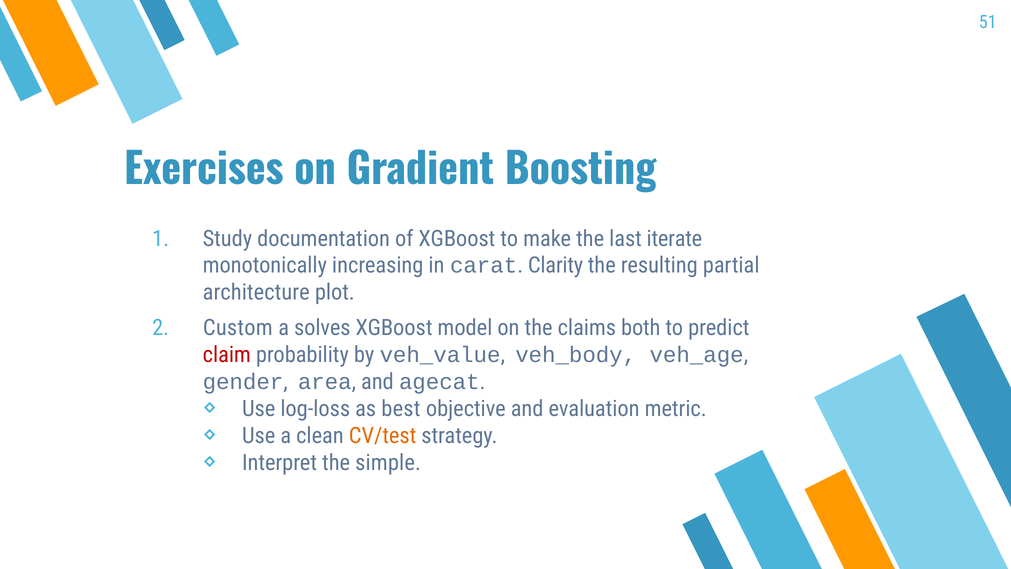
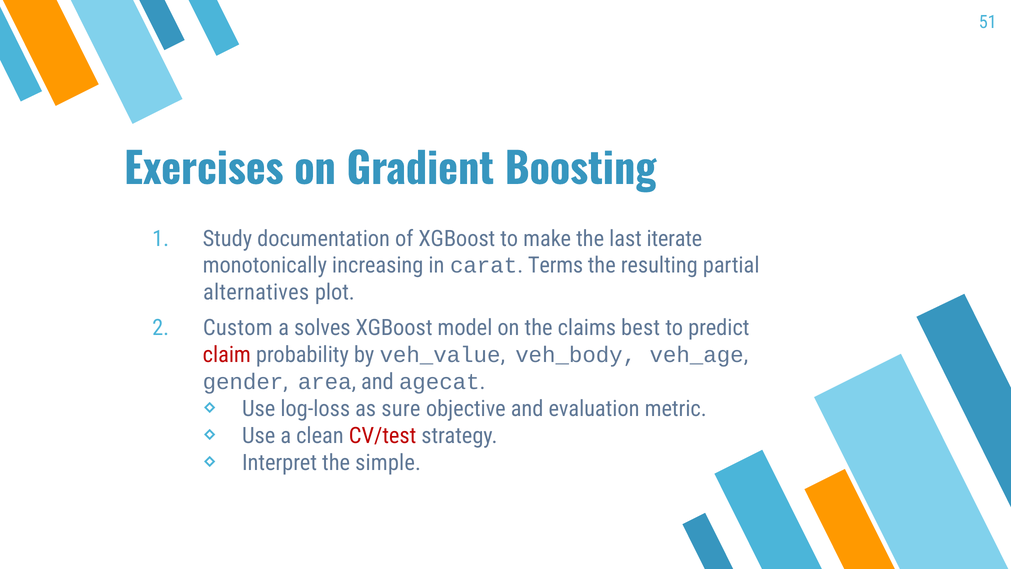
Clarity: Clarity -> Terms
architecture: architecture -> alternatives
both: both -> best
best: best -> sure
CV/test colour: orange -> red
